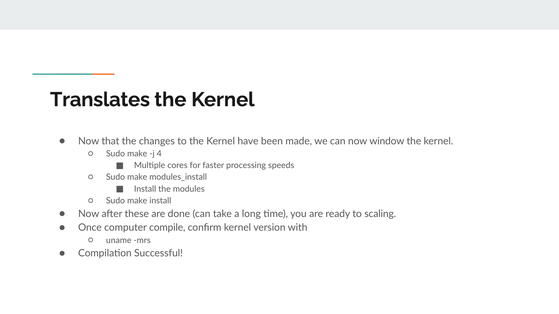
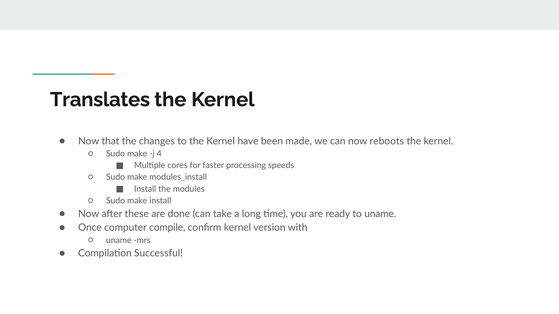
window: window -> reboots
to scaling: scaling -> uname
